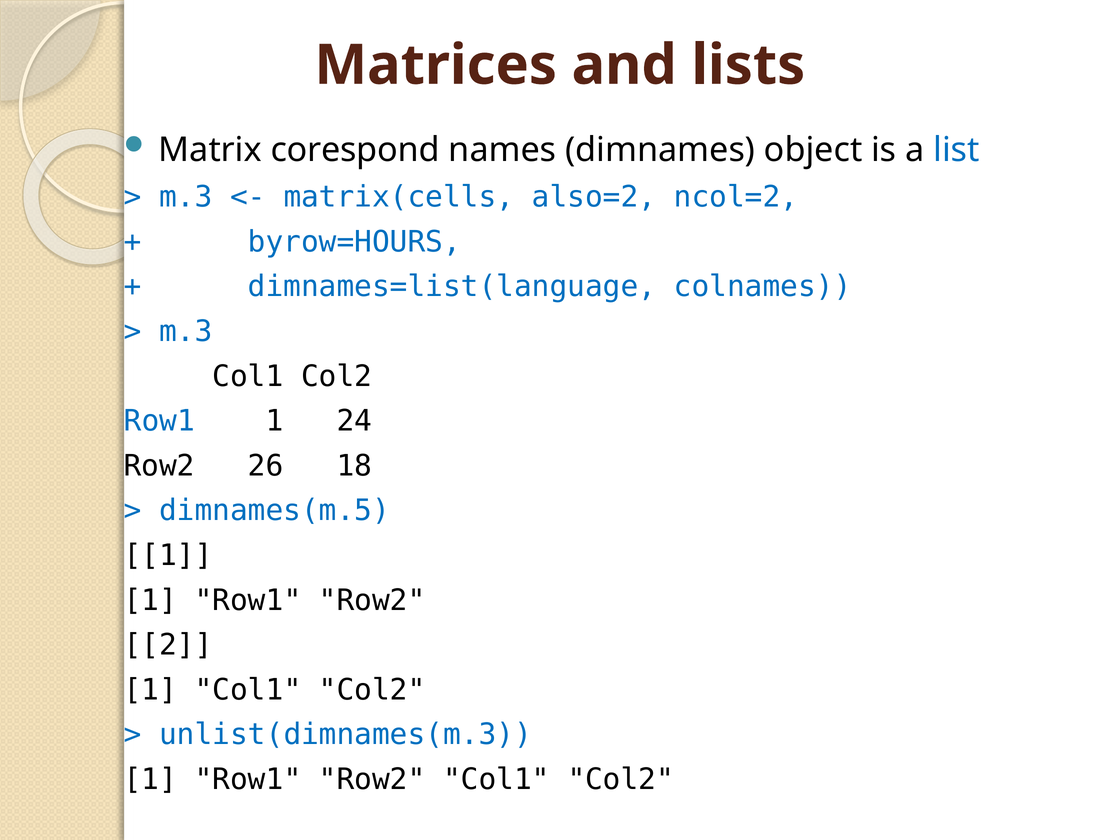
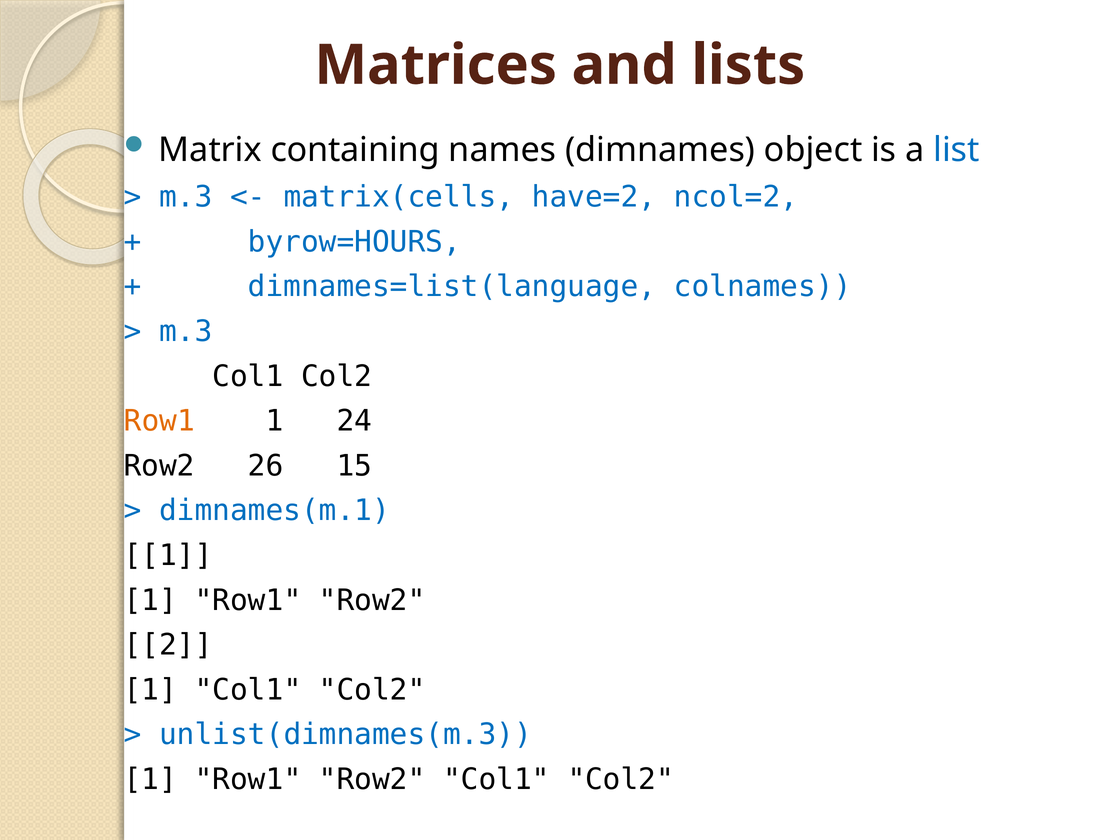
corespond: corespond -> containing
also=2: also=2 -> have=2
Row1 at (159, 421) colour: blue -> orange
18: 18 -> 15
dimnames(m.5: dimnames(m.5 -> dimnames(m.1
